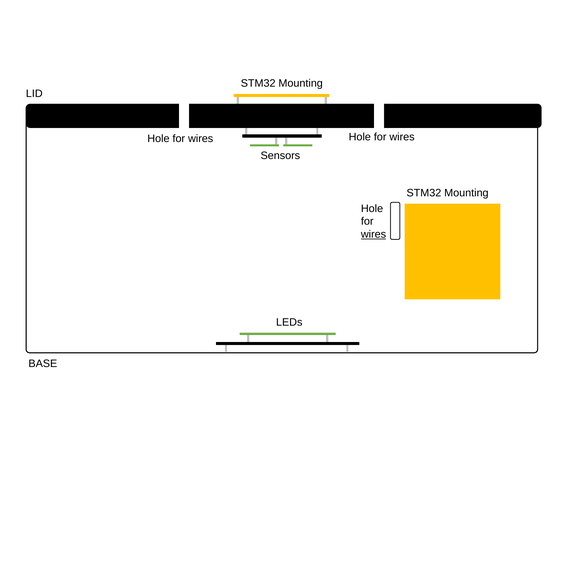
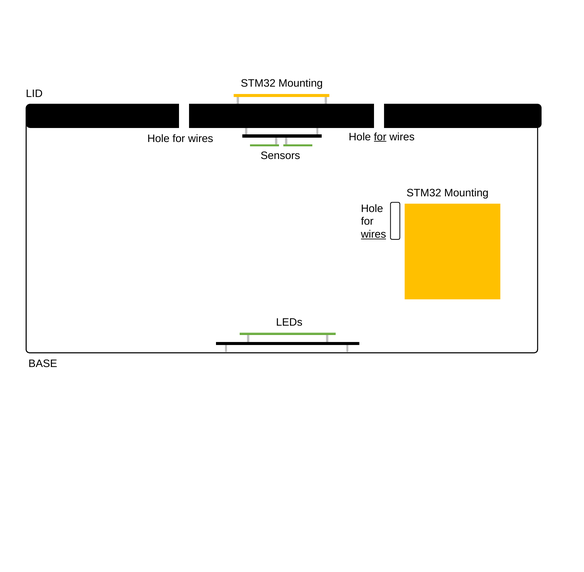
for at (380, 137) underline: none -> present
